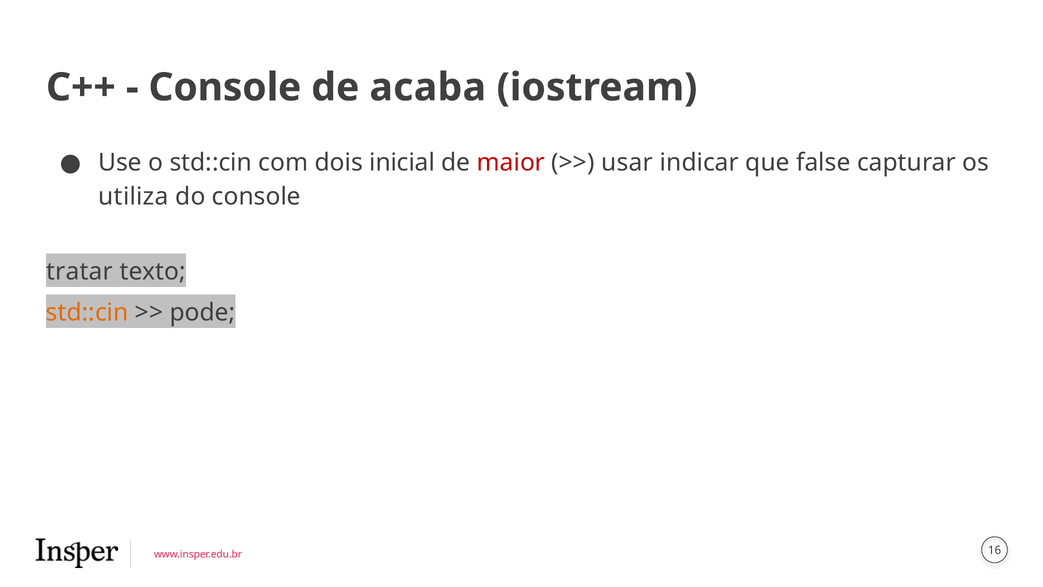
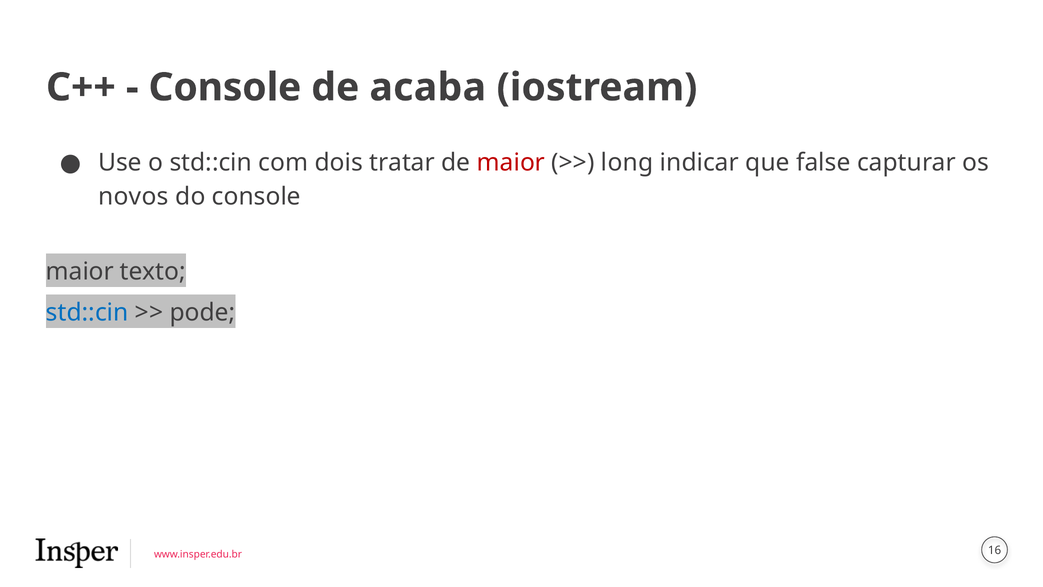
inicial: inicial -> tratar
usar: usar -> long
utiliza: utiliza -> novos
tratar at (80, 271): tratar -> maior
std::cin at (87, 313) colour: orange -> blue
